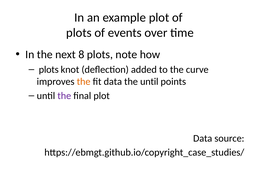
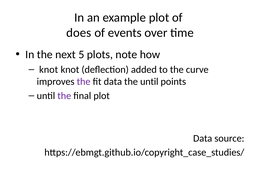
plots at (79, 33): plots -> does
8: 8 -> 5
plots at (49, 69): plots -> knot
the at (84, 82) colour: orange -> purple
